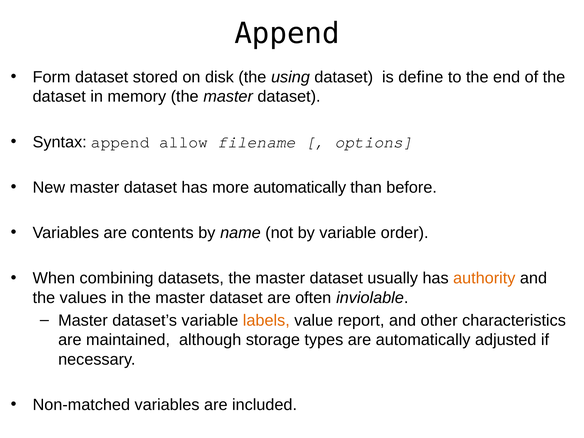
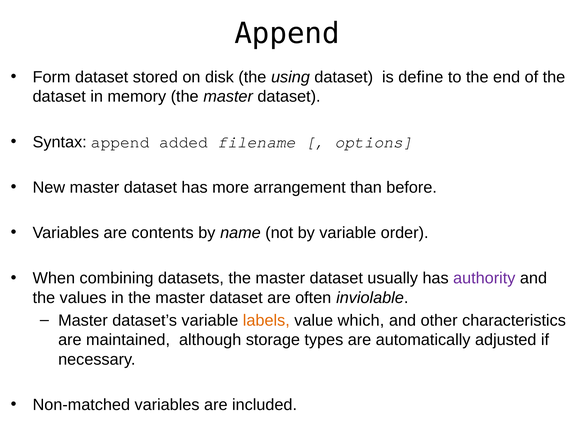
allow: allow -> added
more automatically: automatically -> arrangement
authority colour: orange -> purple
report: report -> which
